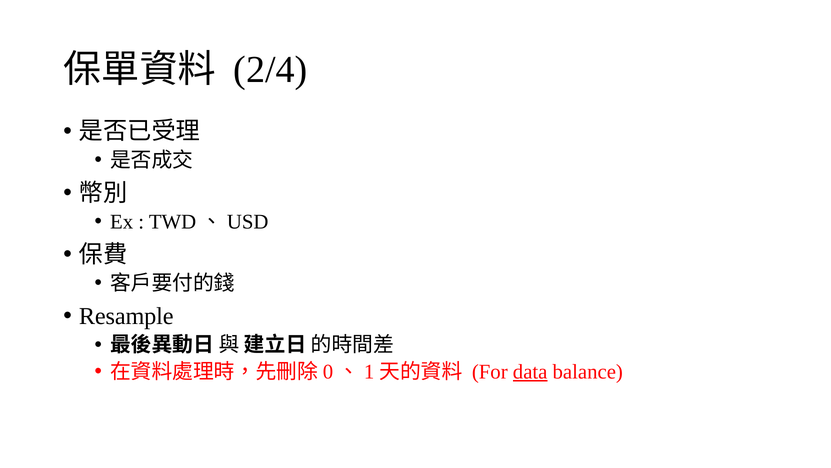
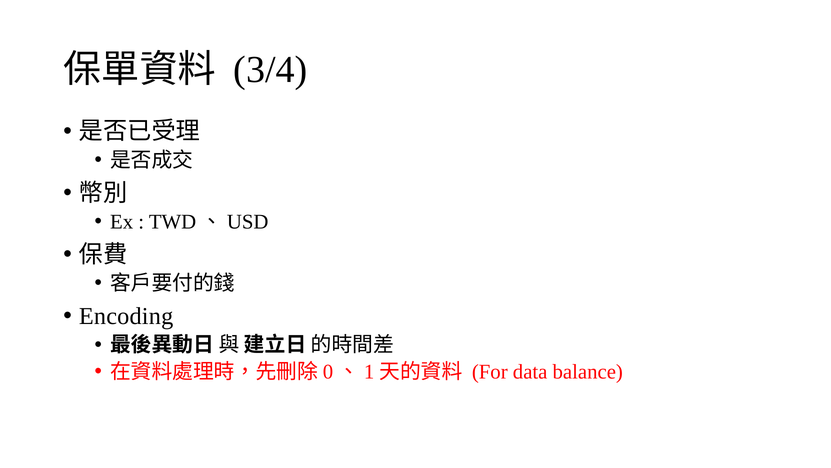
2/4: 2/4 -> 3/4
Resample: Resample -> Encoding
data underline: present -> none
